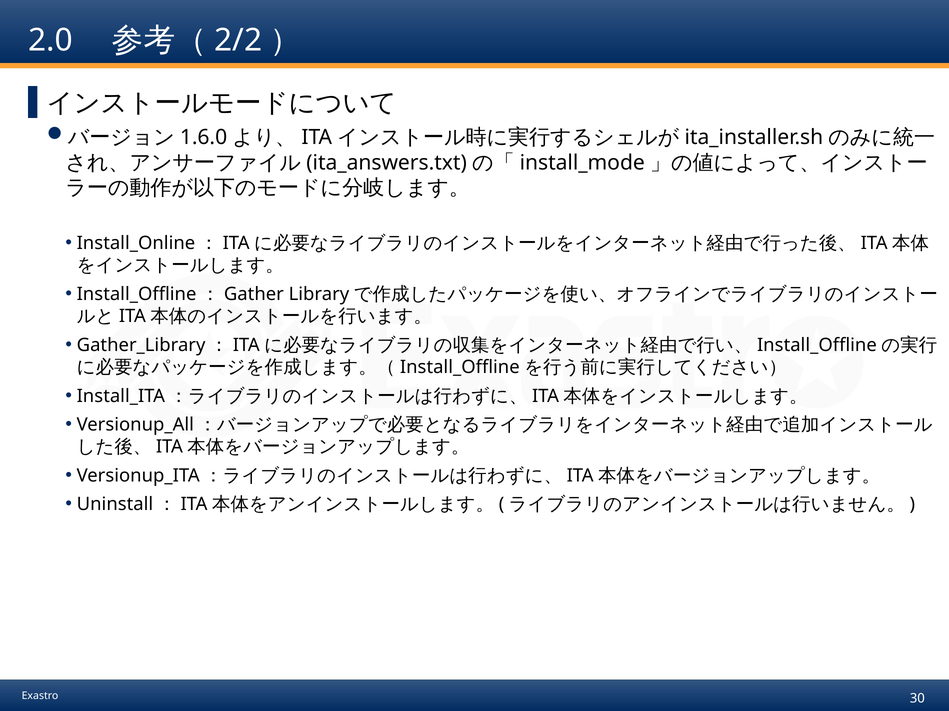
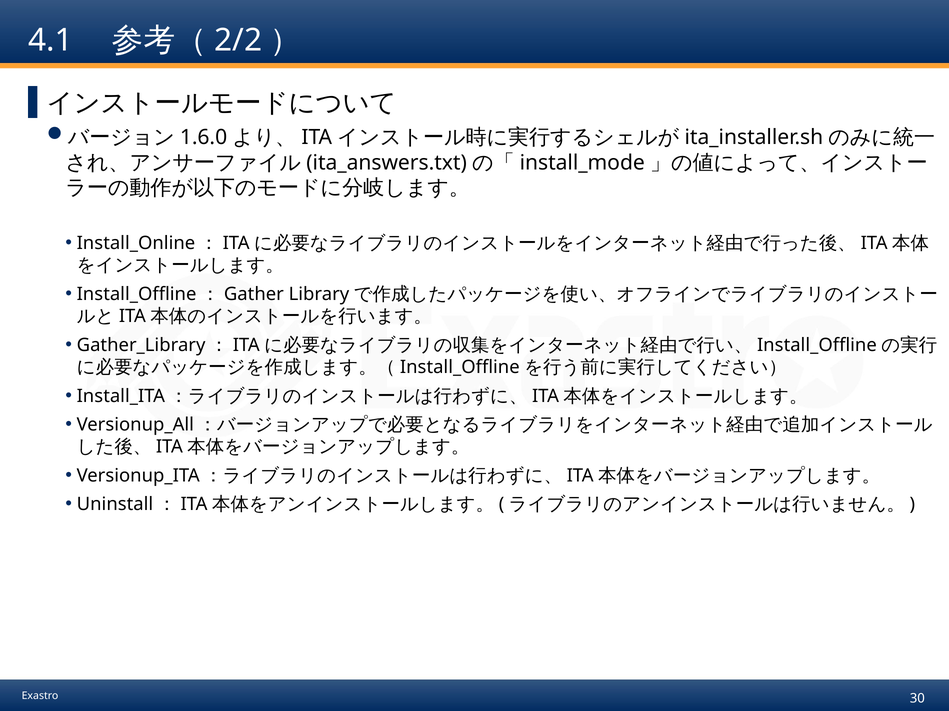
2.0: 2.0 -> 4.1
